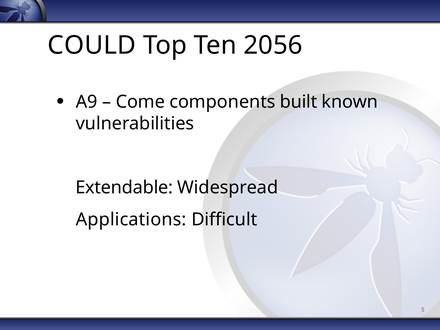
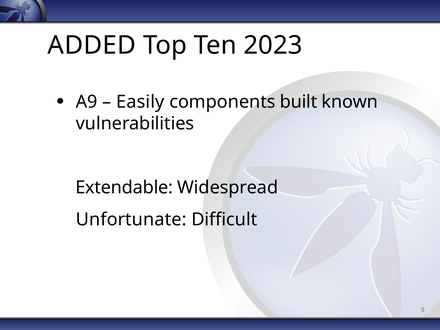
COULD: COULD -> ADDED
2056: 2056 -> 2023
Come: Come -> Easily
Applications: Applications -> Unfortunate
